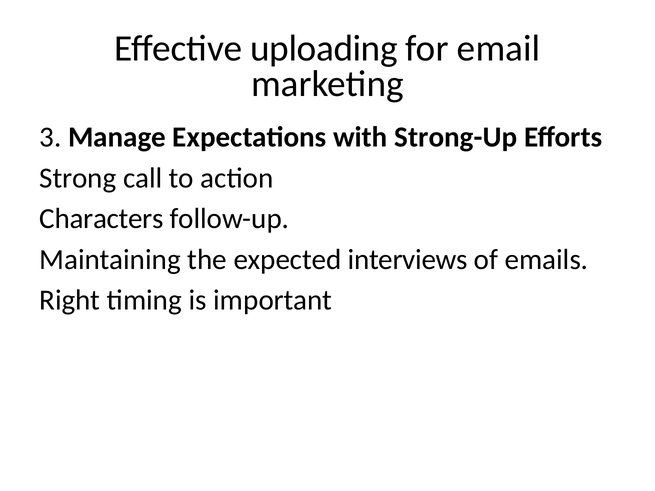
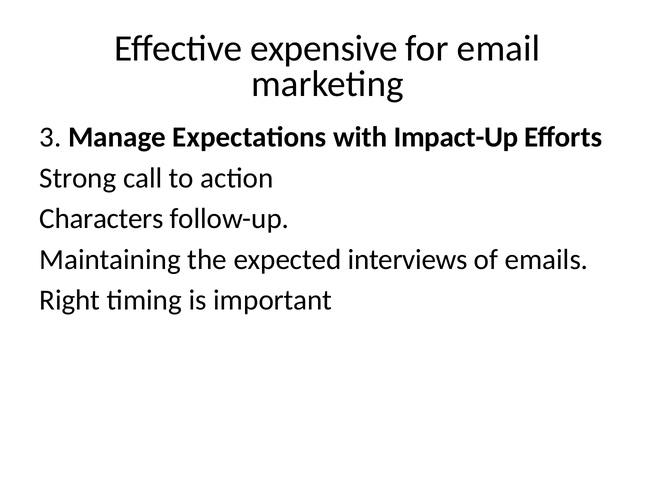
uploading: uploading -> expensive
Strong-Up: Strong-Up -> Impact-Up
